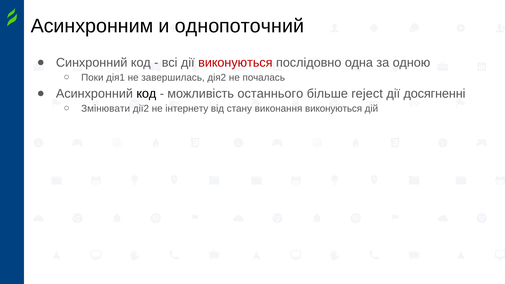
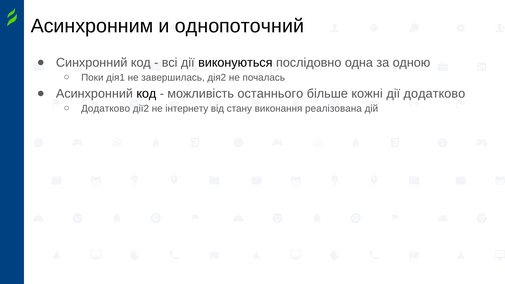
виконуються at (235, 63) colour: red -> black
reject: reject -> кожні
дії досягненні: досягненні -> додатково
Змінювати at (106, 109): Змінювати -> Додатково
виконання виконуються: виконуються -> реалізована
